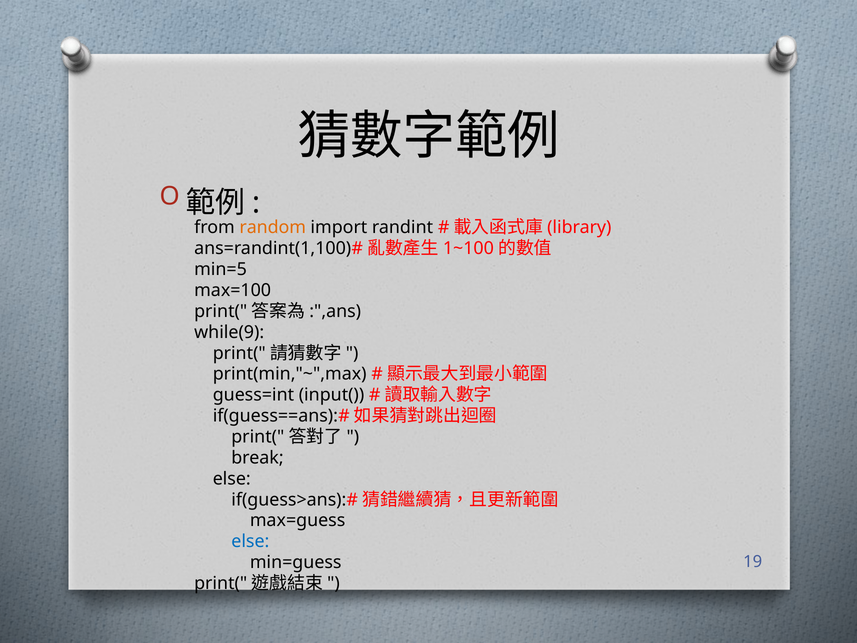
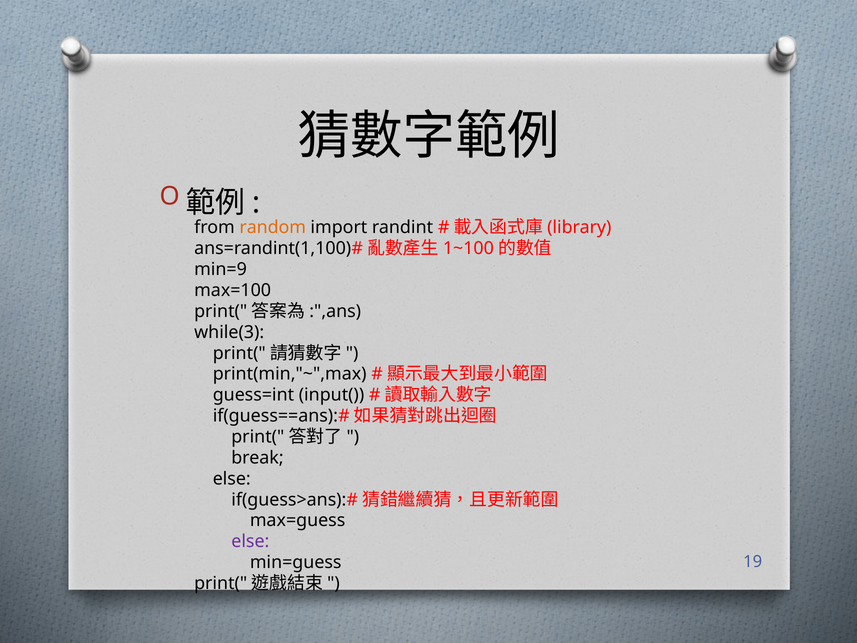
min=5: min=5 -> min=9
while(9: while(9 -> while(3
else at (250, 541) colour: blue -> purple
